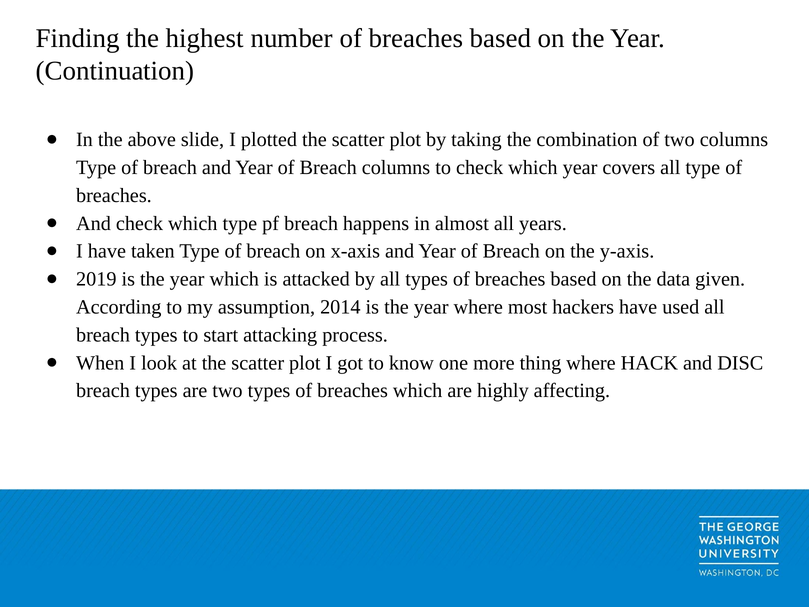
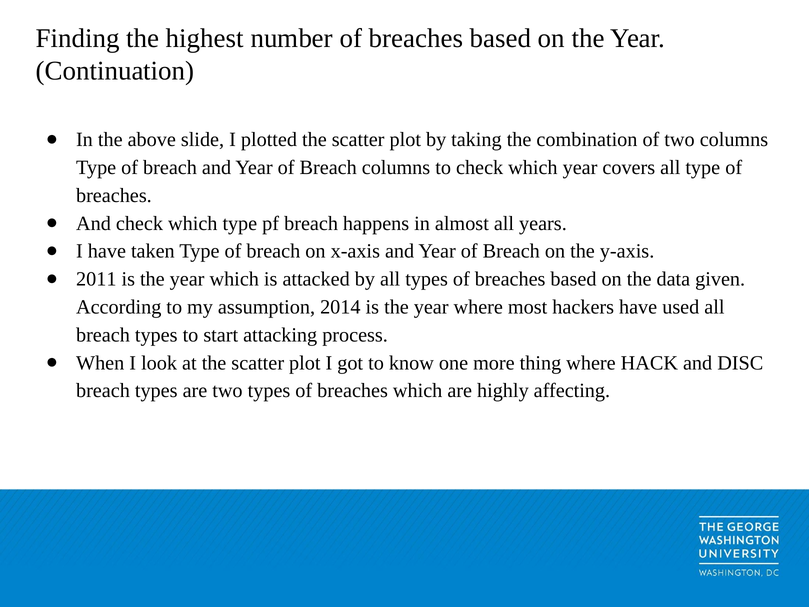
2019: 2019 -> 2011
